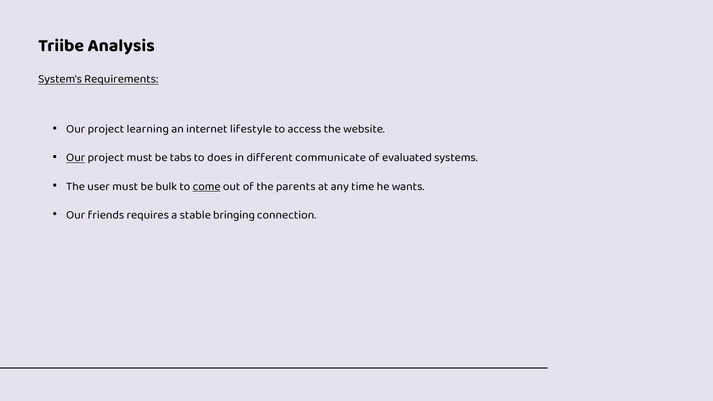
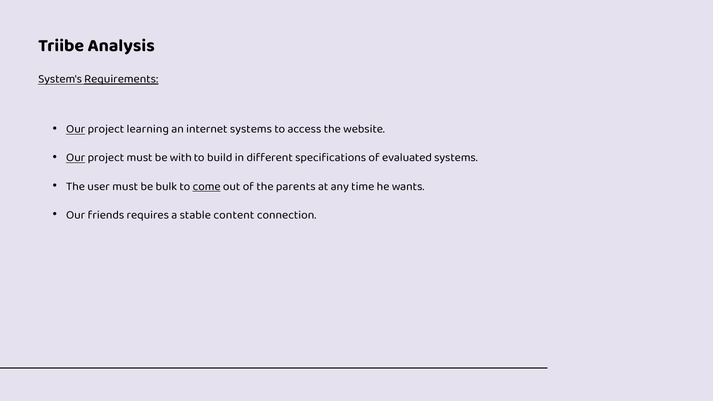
Requirements underline: none -> present
Our at (76, 129) underline: none -> present
internet lifestyle: lifestyle -> systems
tabs: tabs -> with
does: does -> build
communicate: communicate -> specifications
bringing: bringing -> content
